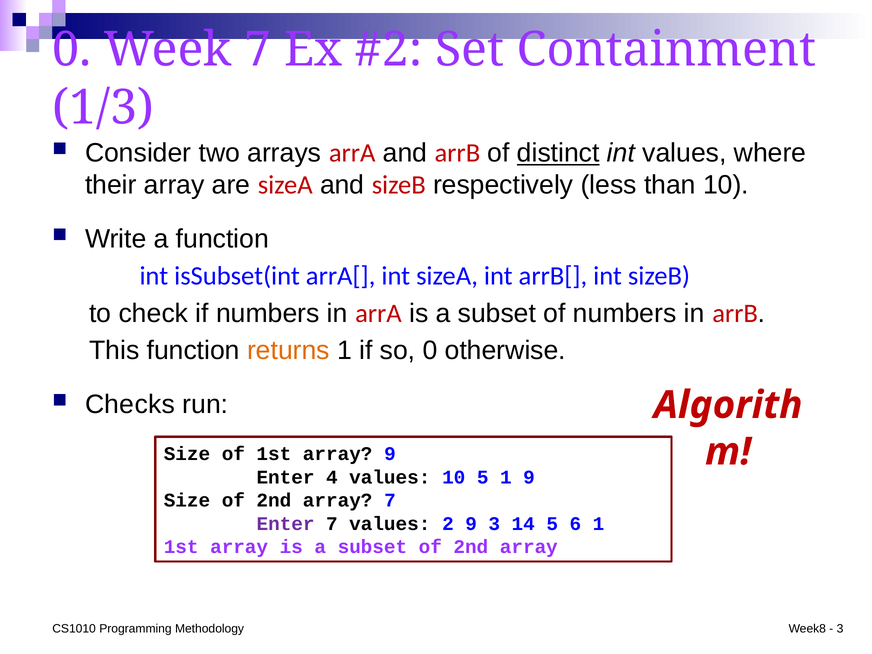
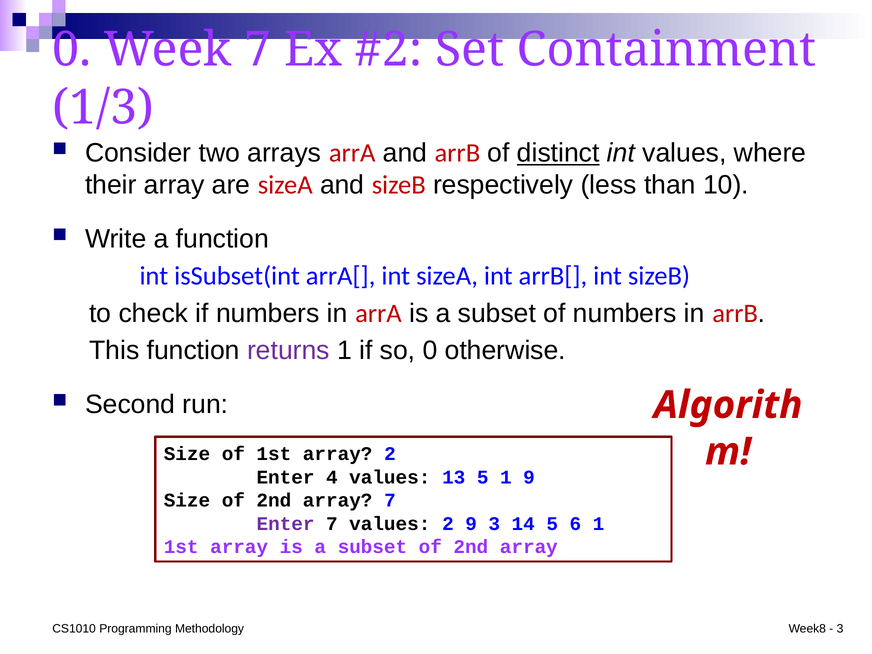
returns colour: orange -> purple
Checks: Checks -> Second
array 9: 9 -> 2
values 10: 10 -> 13
